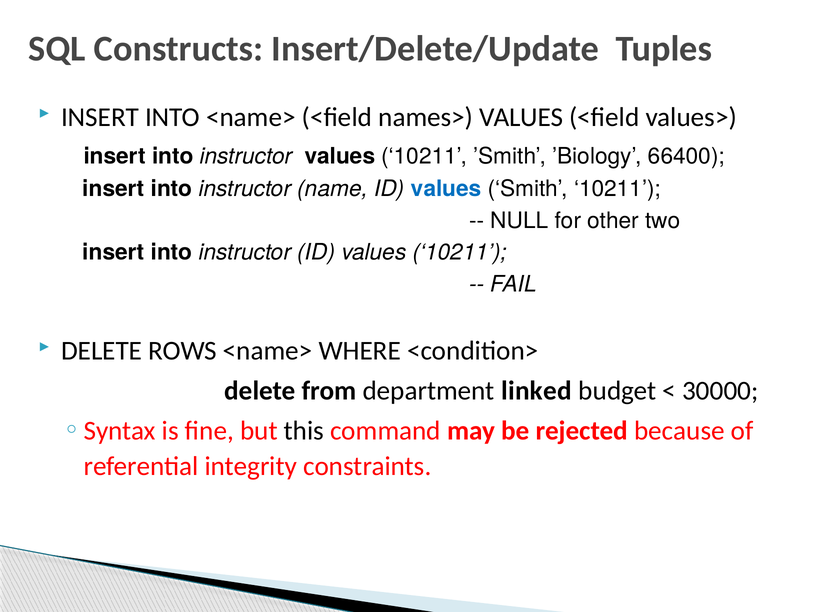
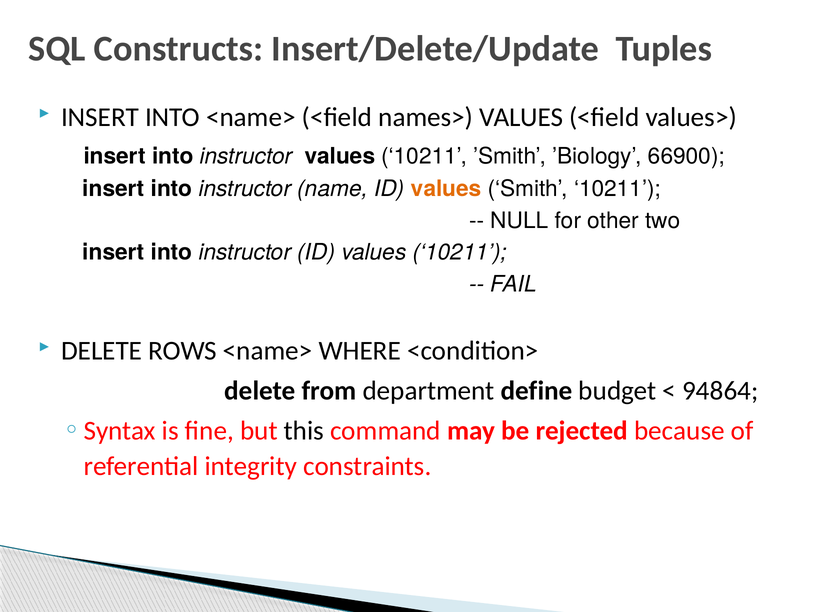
66400: 66400 -> 66900
values at (446, 189) colour: blue -> orange
linked: linked -> define
30000: 30000 -> 94864
